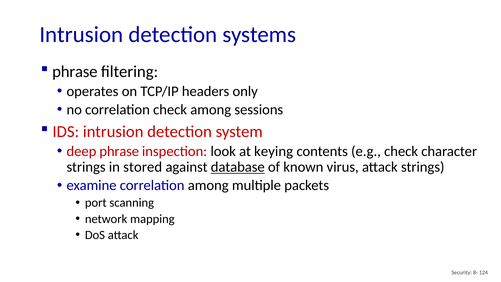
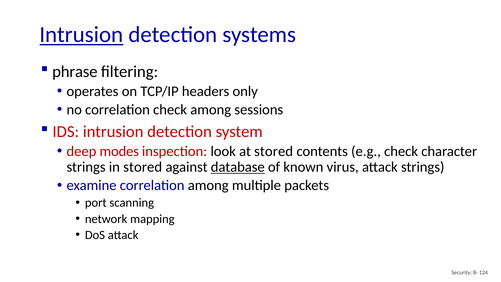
Intrusion at (81, 35) underline: none -> present
deep phrase: phrase -> modes
at keying: keying -> stored
